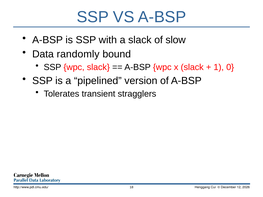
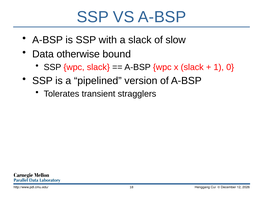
randomly: randomly -> otherwise
